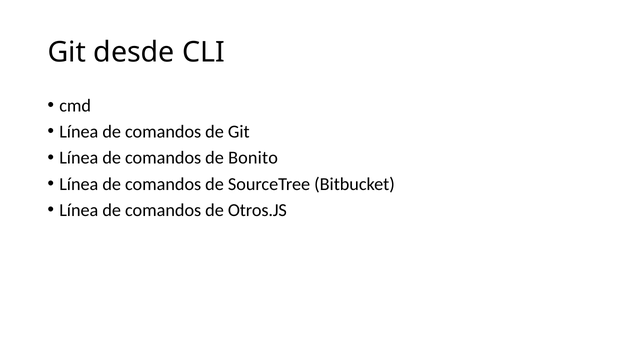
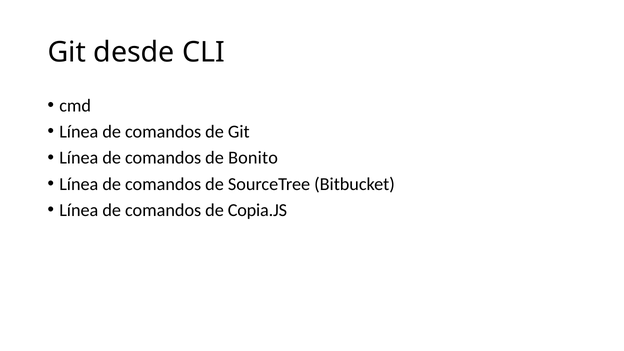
Otros.JS: Otros.JS -> Copia.JS
